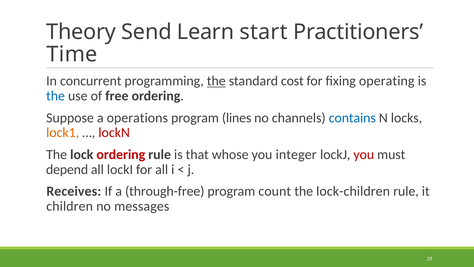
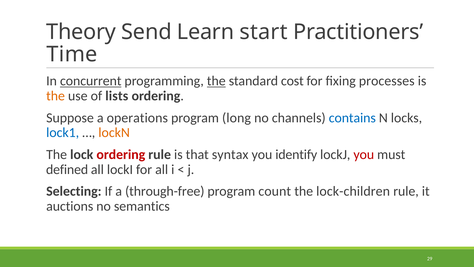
concurrent underline: none -> present
operating: operating -> processes
the at (56, 96) colour: blue -> orange
free: free -> lists
lines: lines -> long
lock1 colour: orange -> blue
lockN colour: red -> orange
whose: whose -> syntax
integer: integer -> identify
depend: depend -> defined
Receives: Receives -> Selecting
children: children -> auctions
messages: messages -> semantics
